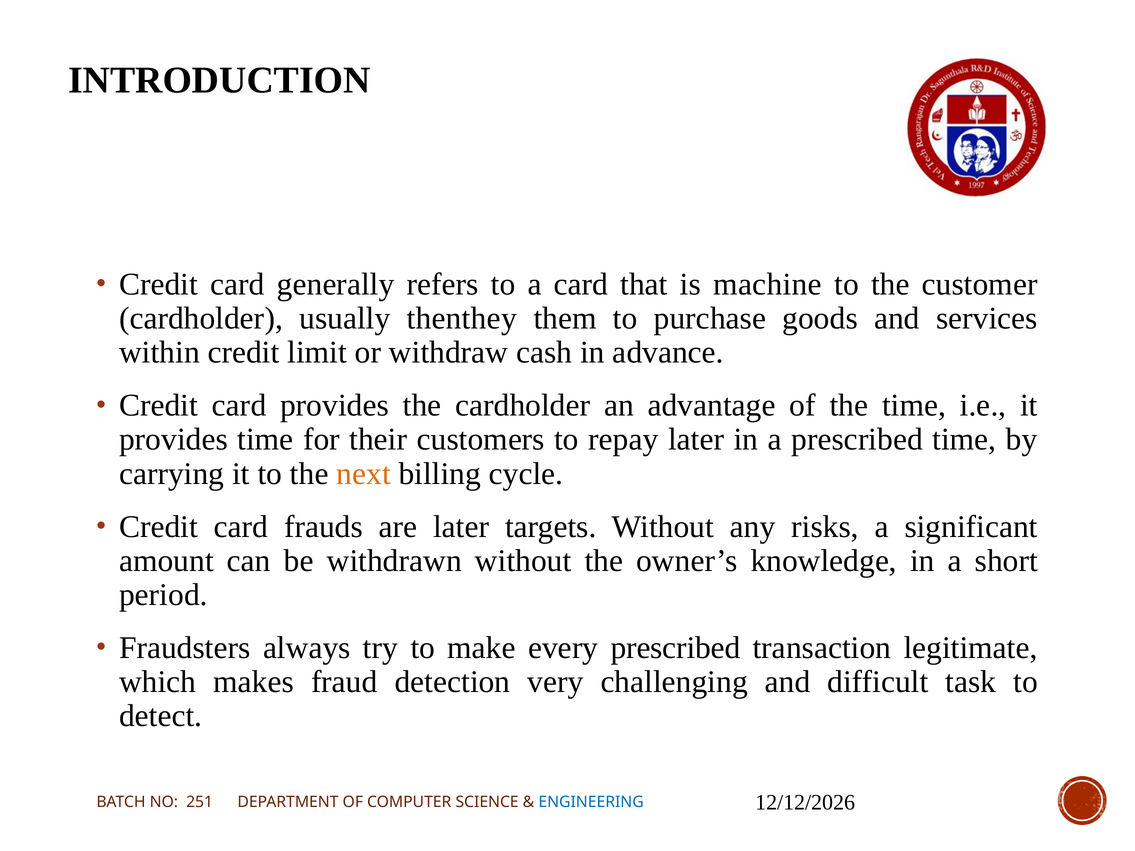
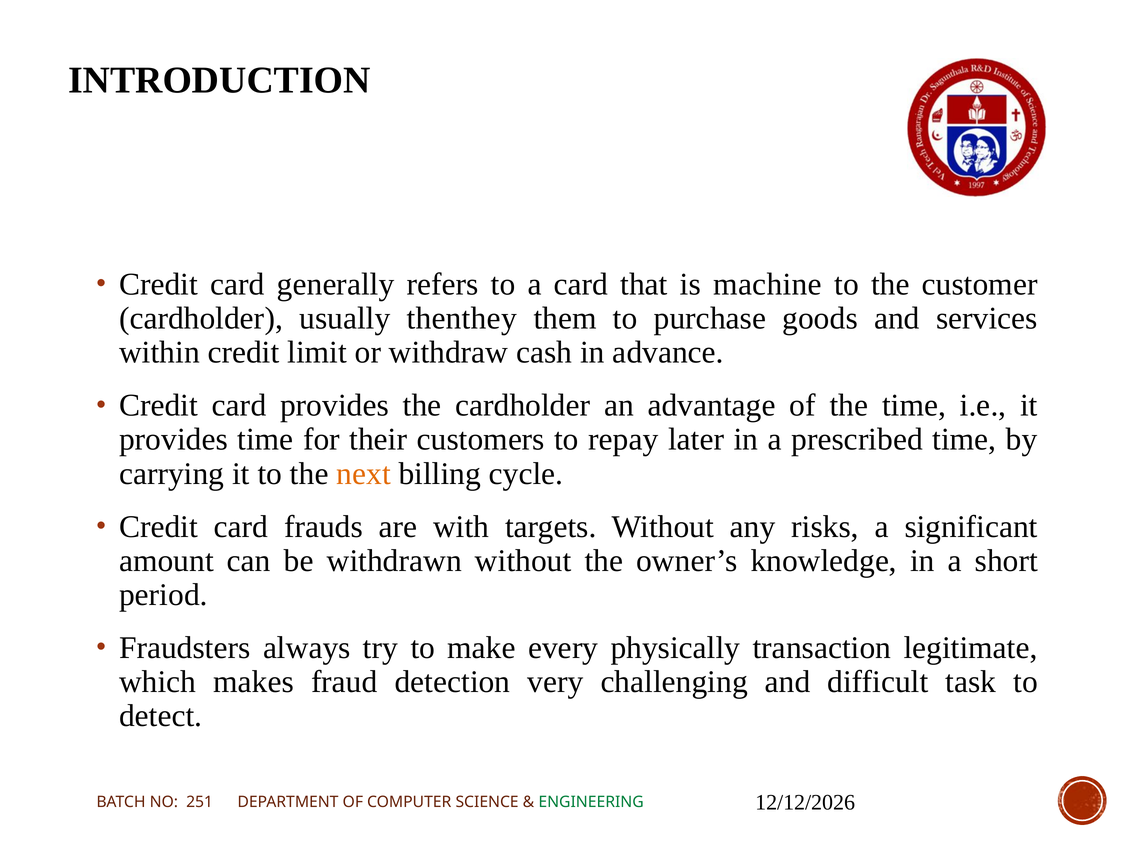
are later: later -> with
every prescribed: prescribed -> physically
ENGINEERING colour: blue -> green
